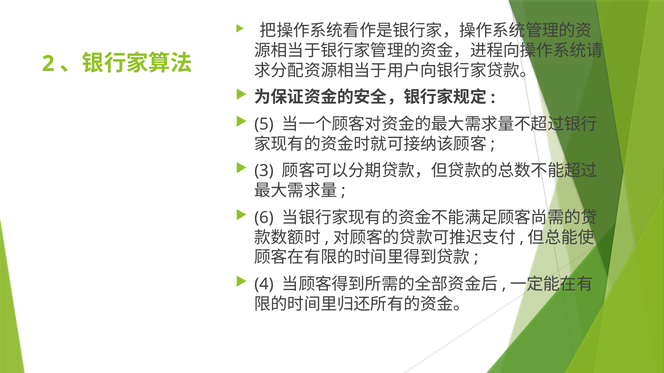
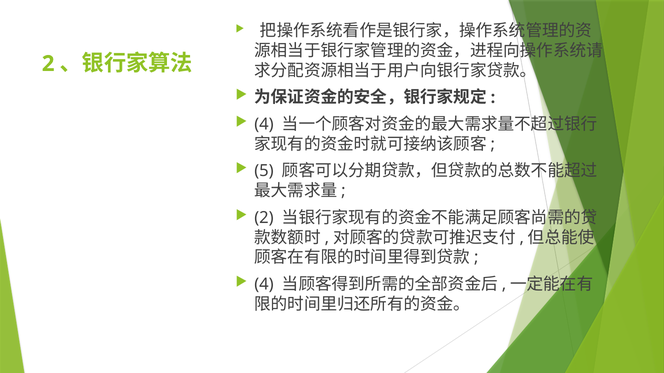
5 at (264, 124): 5 -> 4
3: 3 -> 5
6 at (264, 218): 6 -> 2
